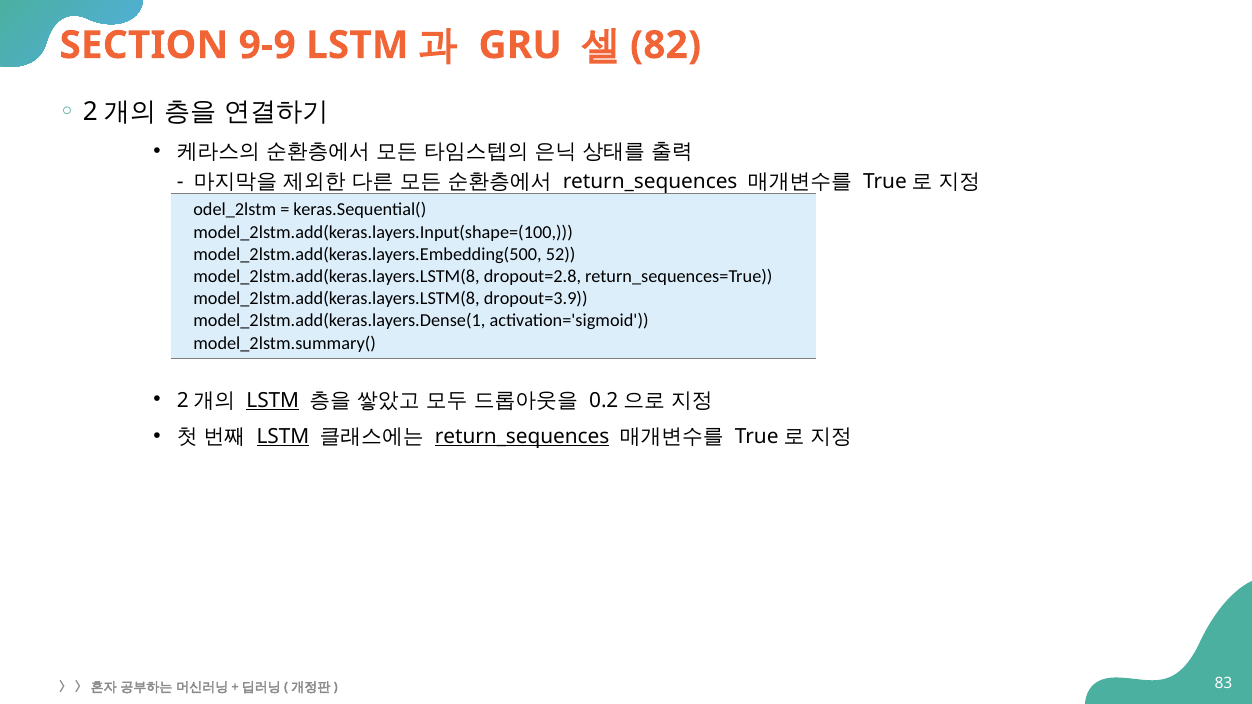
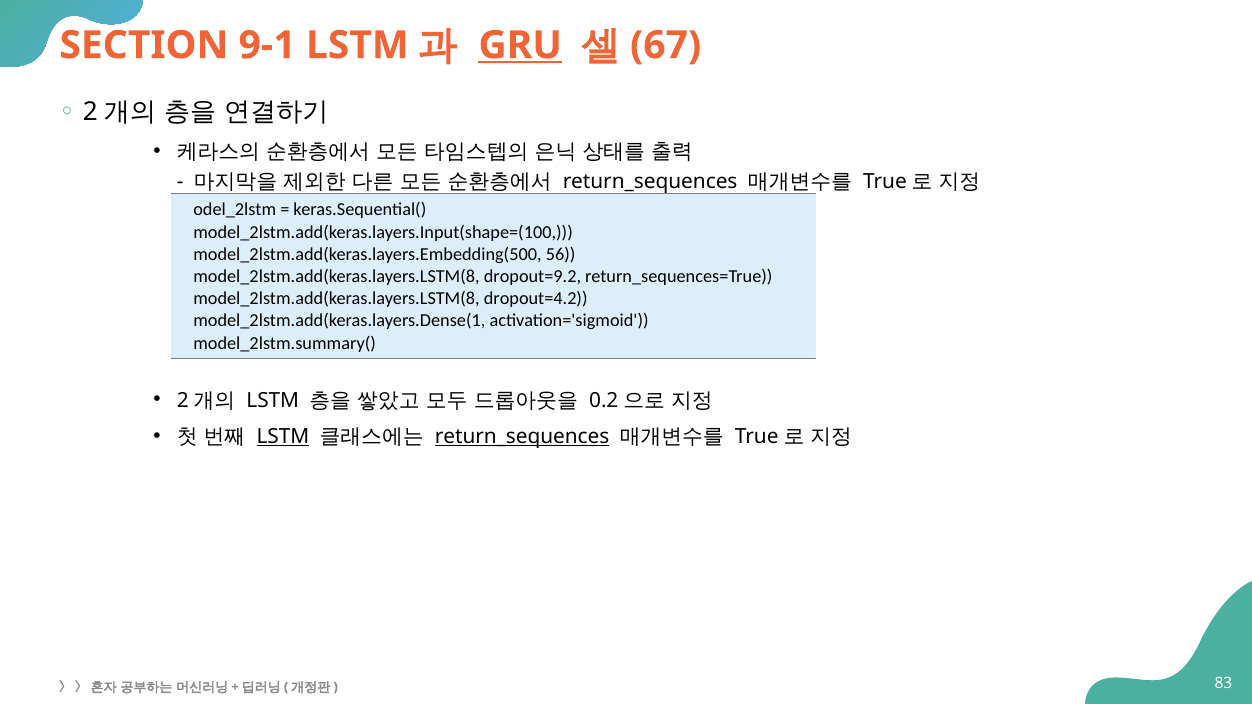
9-9: 9-9 -> 9-1
GRU underline: none -> present
82: 82 -> 67
52: 52 -> 56
dropout=2.8: dropout=2.8 -> dropout=9.2
dropout=3.9: dropout=3.9 -> dropout=4.2
LSTM at (273, 400) underline: present -> none
